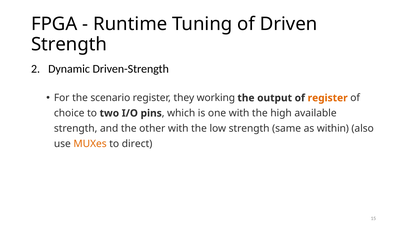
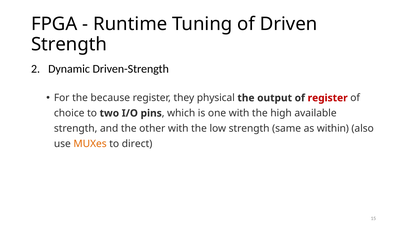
scenario: scenario -> because
working: working -> physical
register at (328, 98) colour: orange -> red
